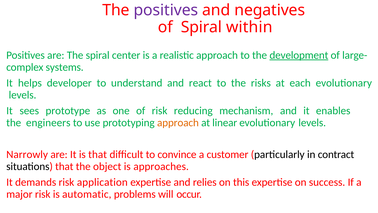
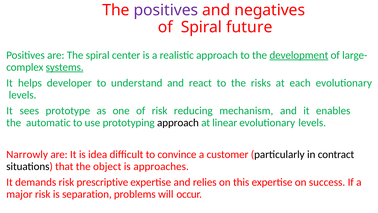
within: within -> future
systems underline: none -> present
engineers: engineers -> automatic
approach at (178, 122) colour: orange -> black
is that: that -> idea
application: application -> prescriptive
automatic: automatic -> separation
